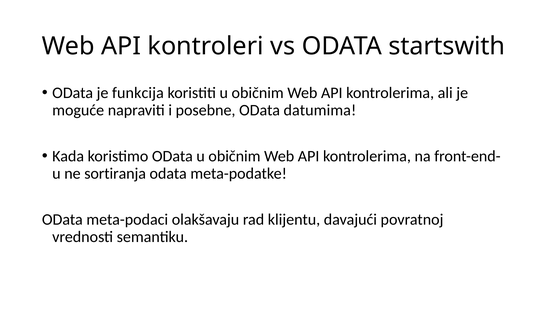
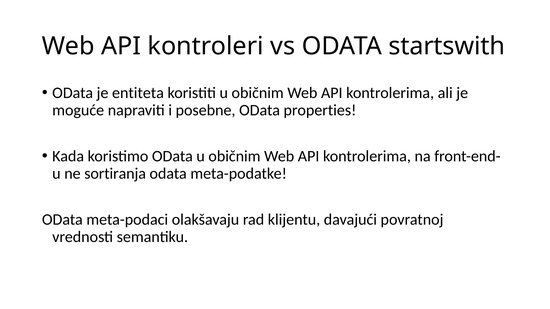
funkcija: funkcija -> entiteta
datumima: datumima -> properties
